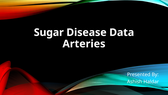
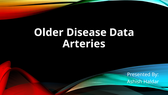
Sugar: Sugar -> Older
